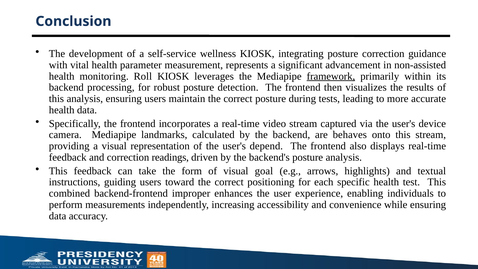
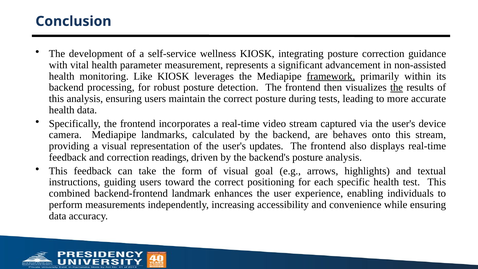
Roll: Roll -> Like
the at (397, 87) underline: none -> present
depend: depend -> updates
improper: improper -> landmark
